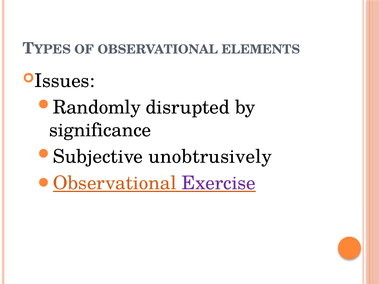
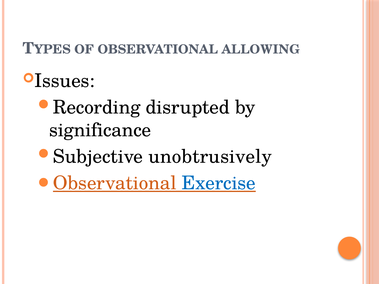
ELEMENTS: ELEMENTS -> ALLOWING
Randomly: Randomly -> Recording
Exercise colour: purple -> blue
